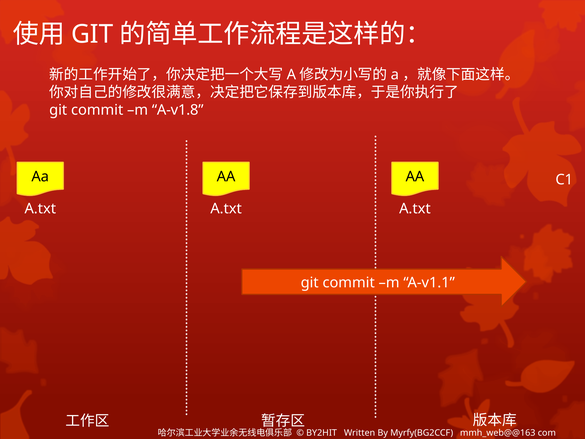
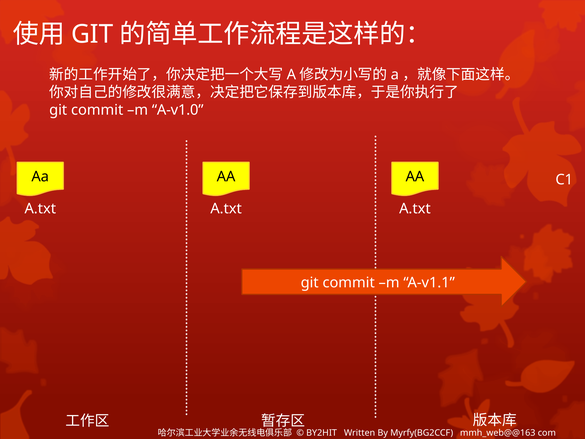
A-v1.8: A-v1.8 -> A-v1.0
